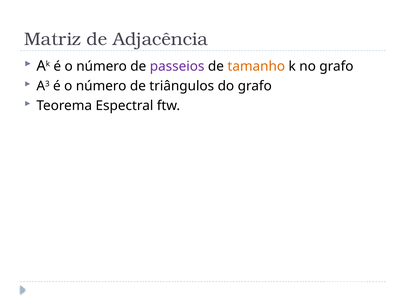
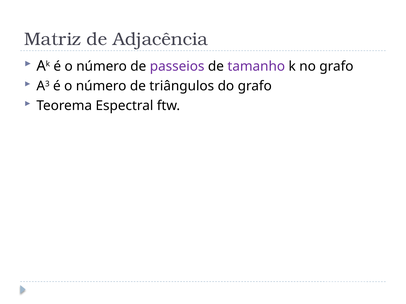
tamanho colour: orange -> purple
